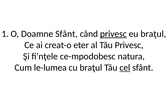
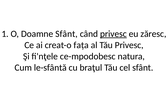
eu braţul: braţul -> zăresc
eter: eter -> fața
le-lumea: le-lumea -> le-sfântă
cel underline: present -> none
